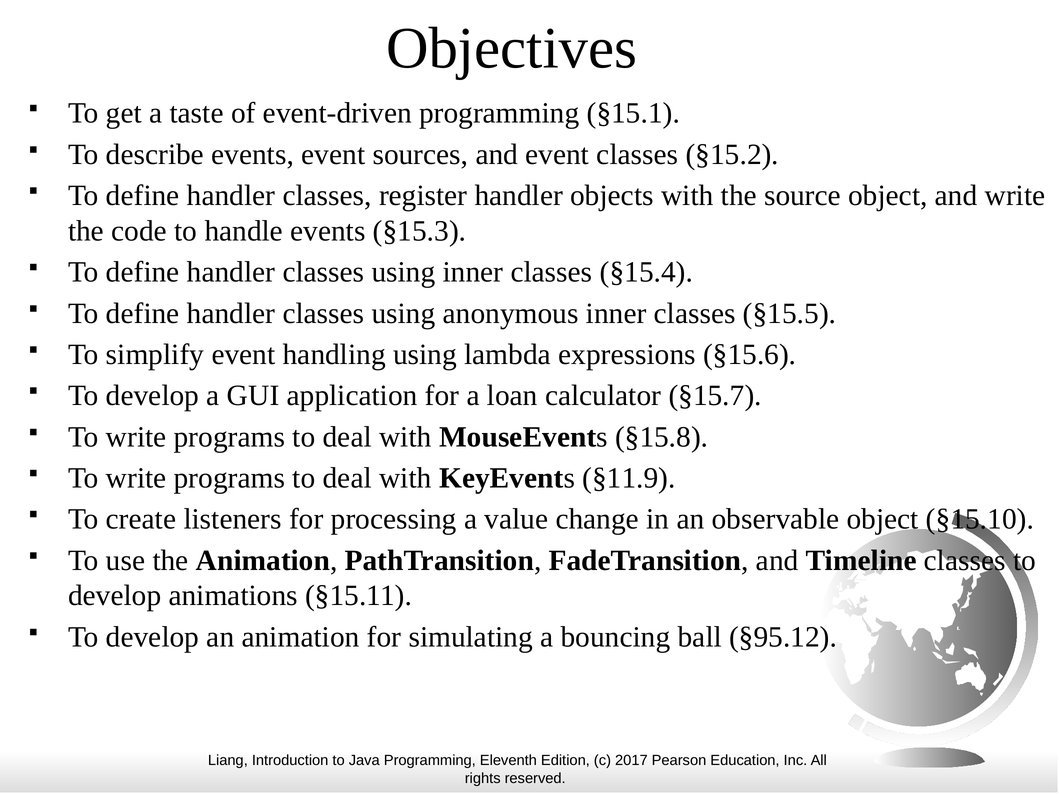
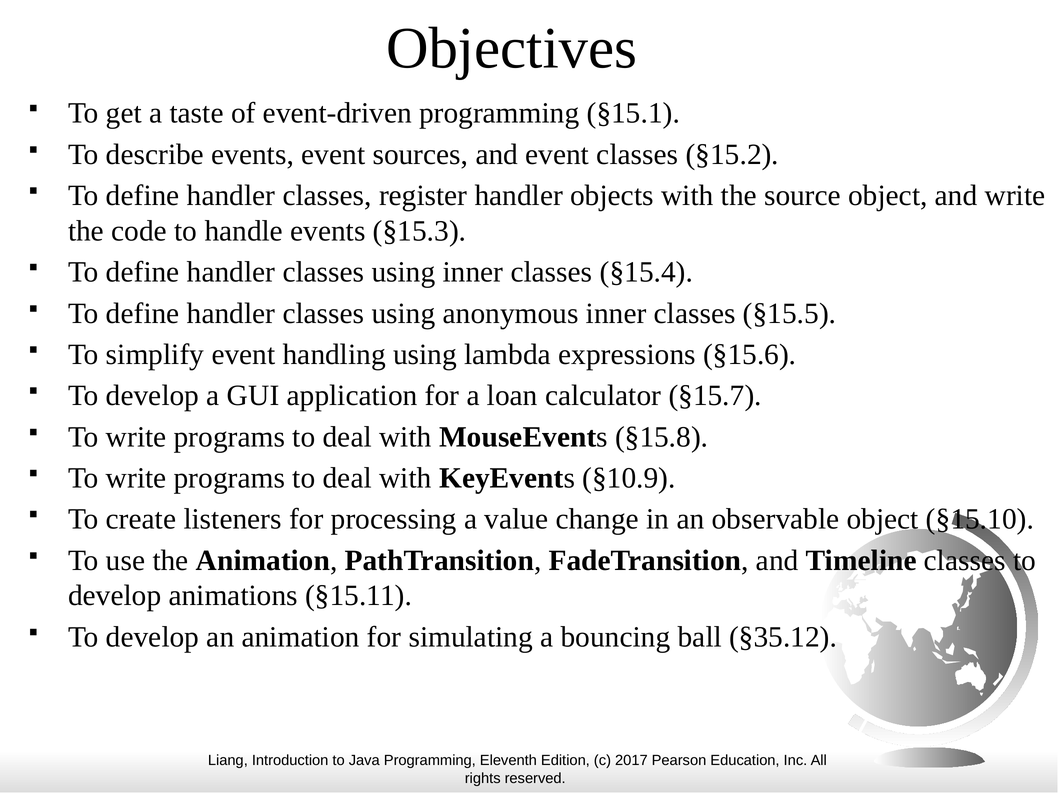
§11.9: §11.9 -> §10.9
§95.12: §95.12 -> §35.12
